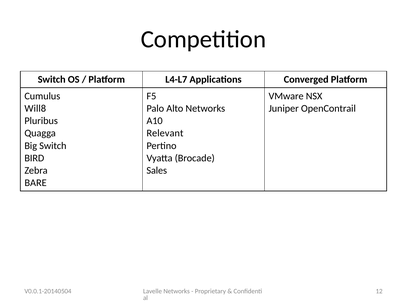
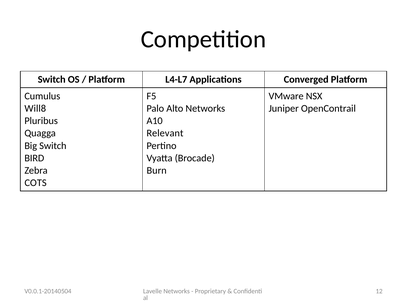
Sales: Sales -> Burn
BARE: BARE -> COTS
